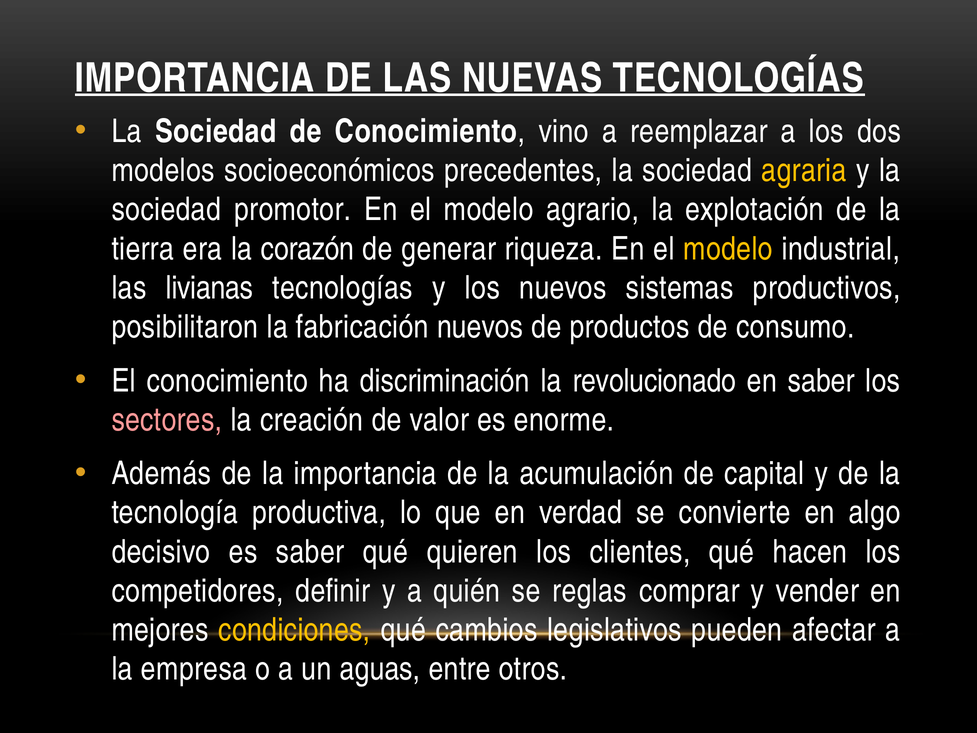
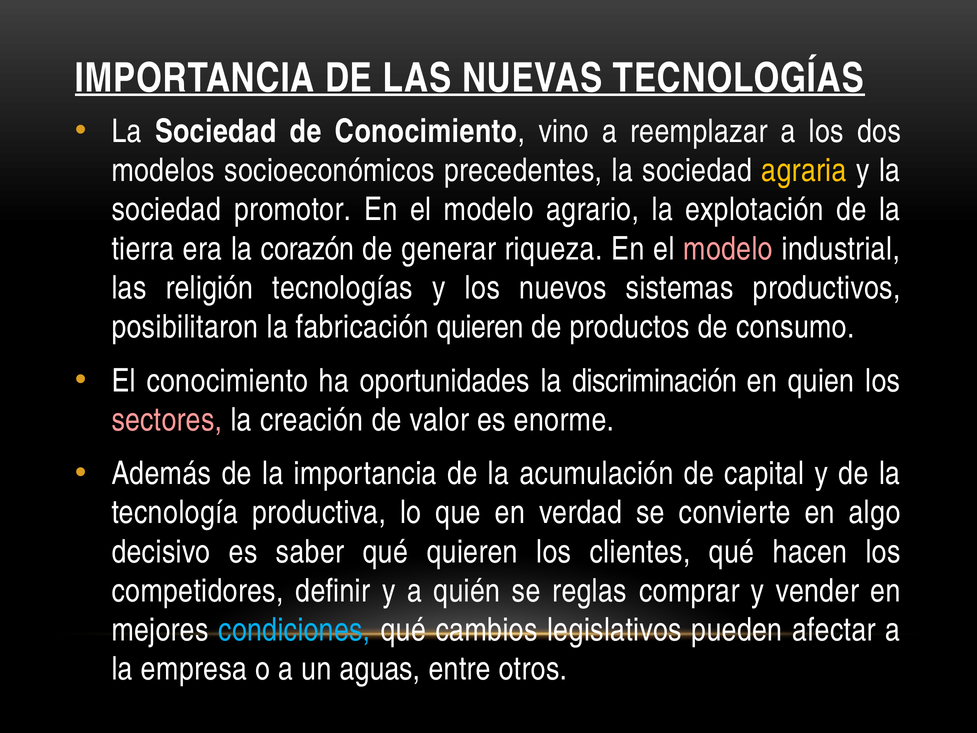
modelo at (728, 249) colour: yellow -> pink
livianas: livianas -> religión
fabricación nuevos: nuevos -> quieren
discriminación: discriminación -> oportunidades
revolucionado: revolucionado -> discriminación
en saber: saber -> quien
condiciones colour: yellow -> light blue
